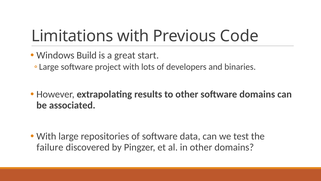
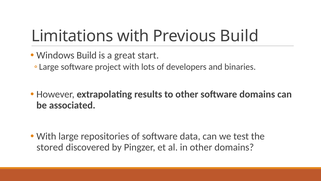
Previous Code: Code -> Build
failure: failure -> stored
